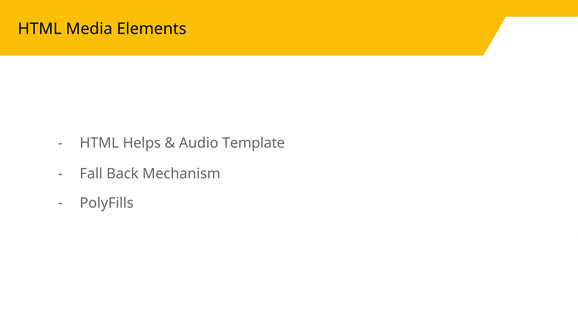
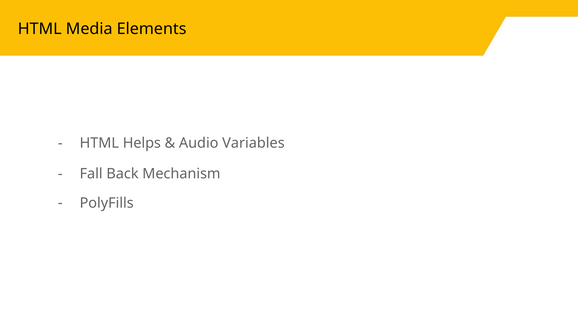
Template: Template -> Variables
